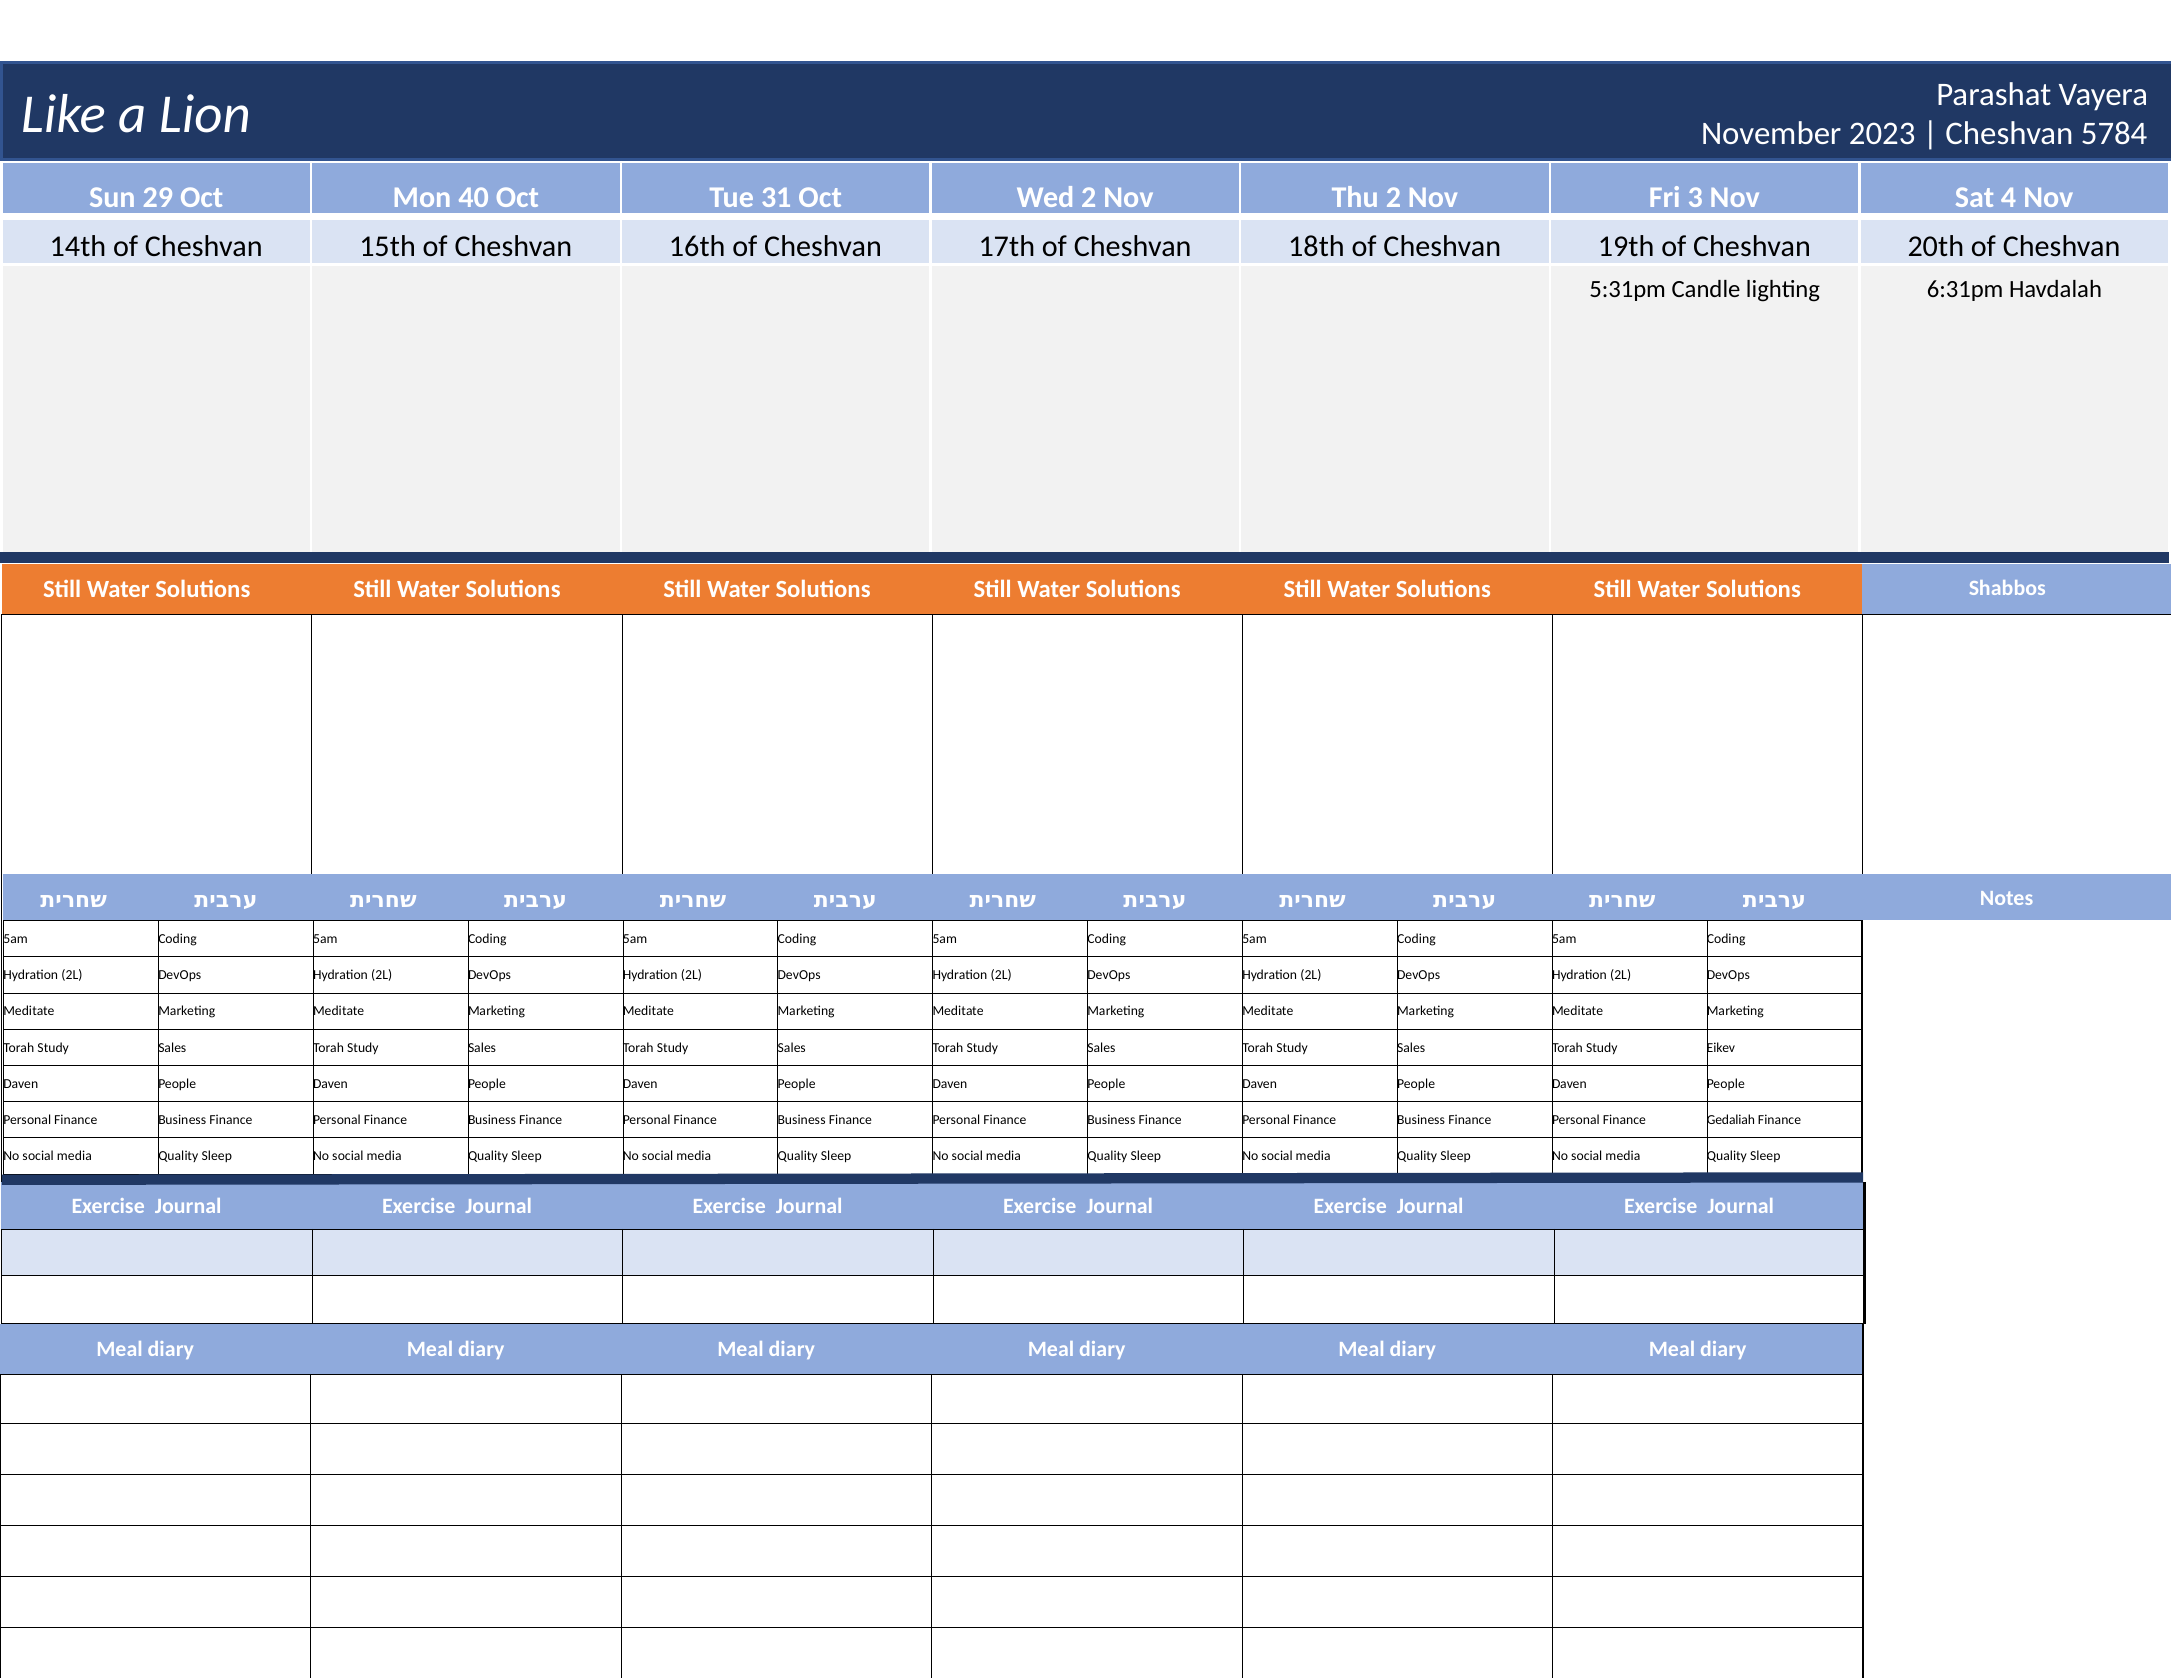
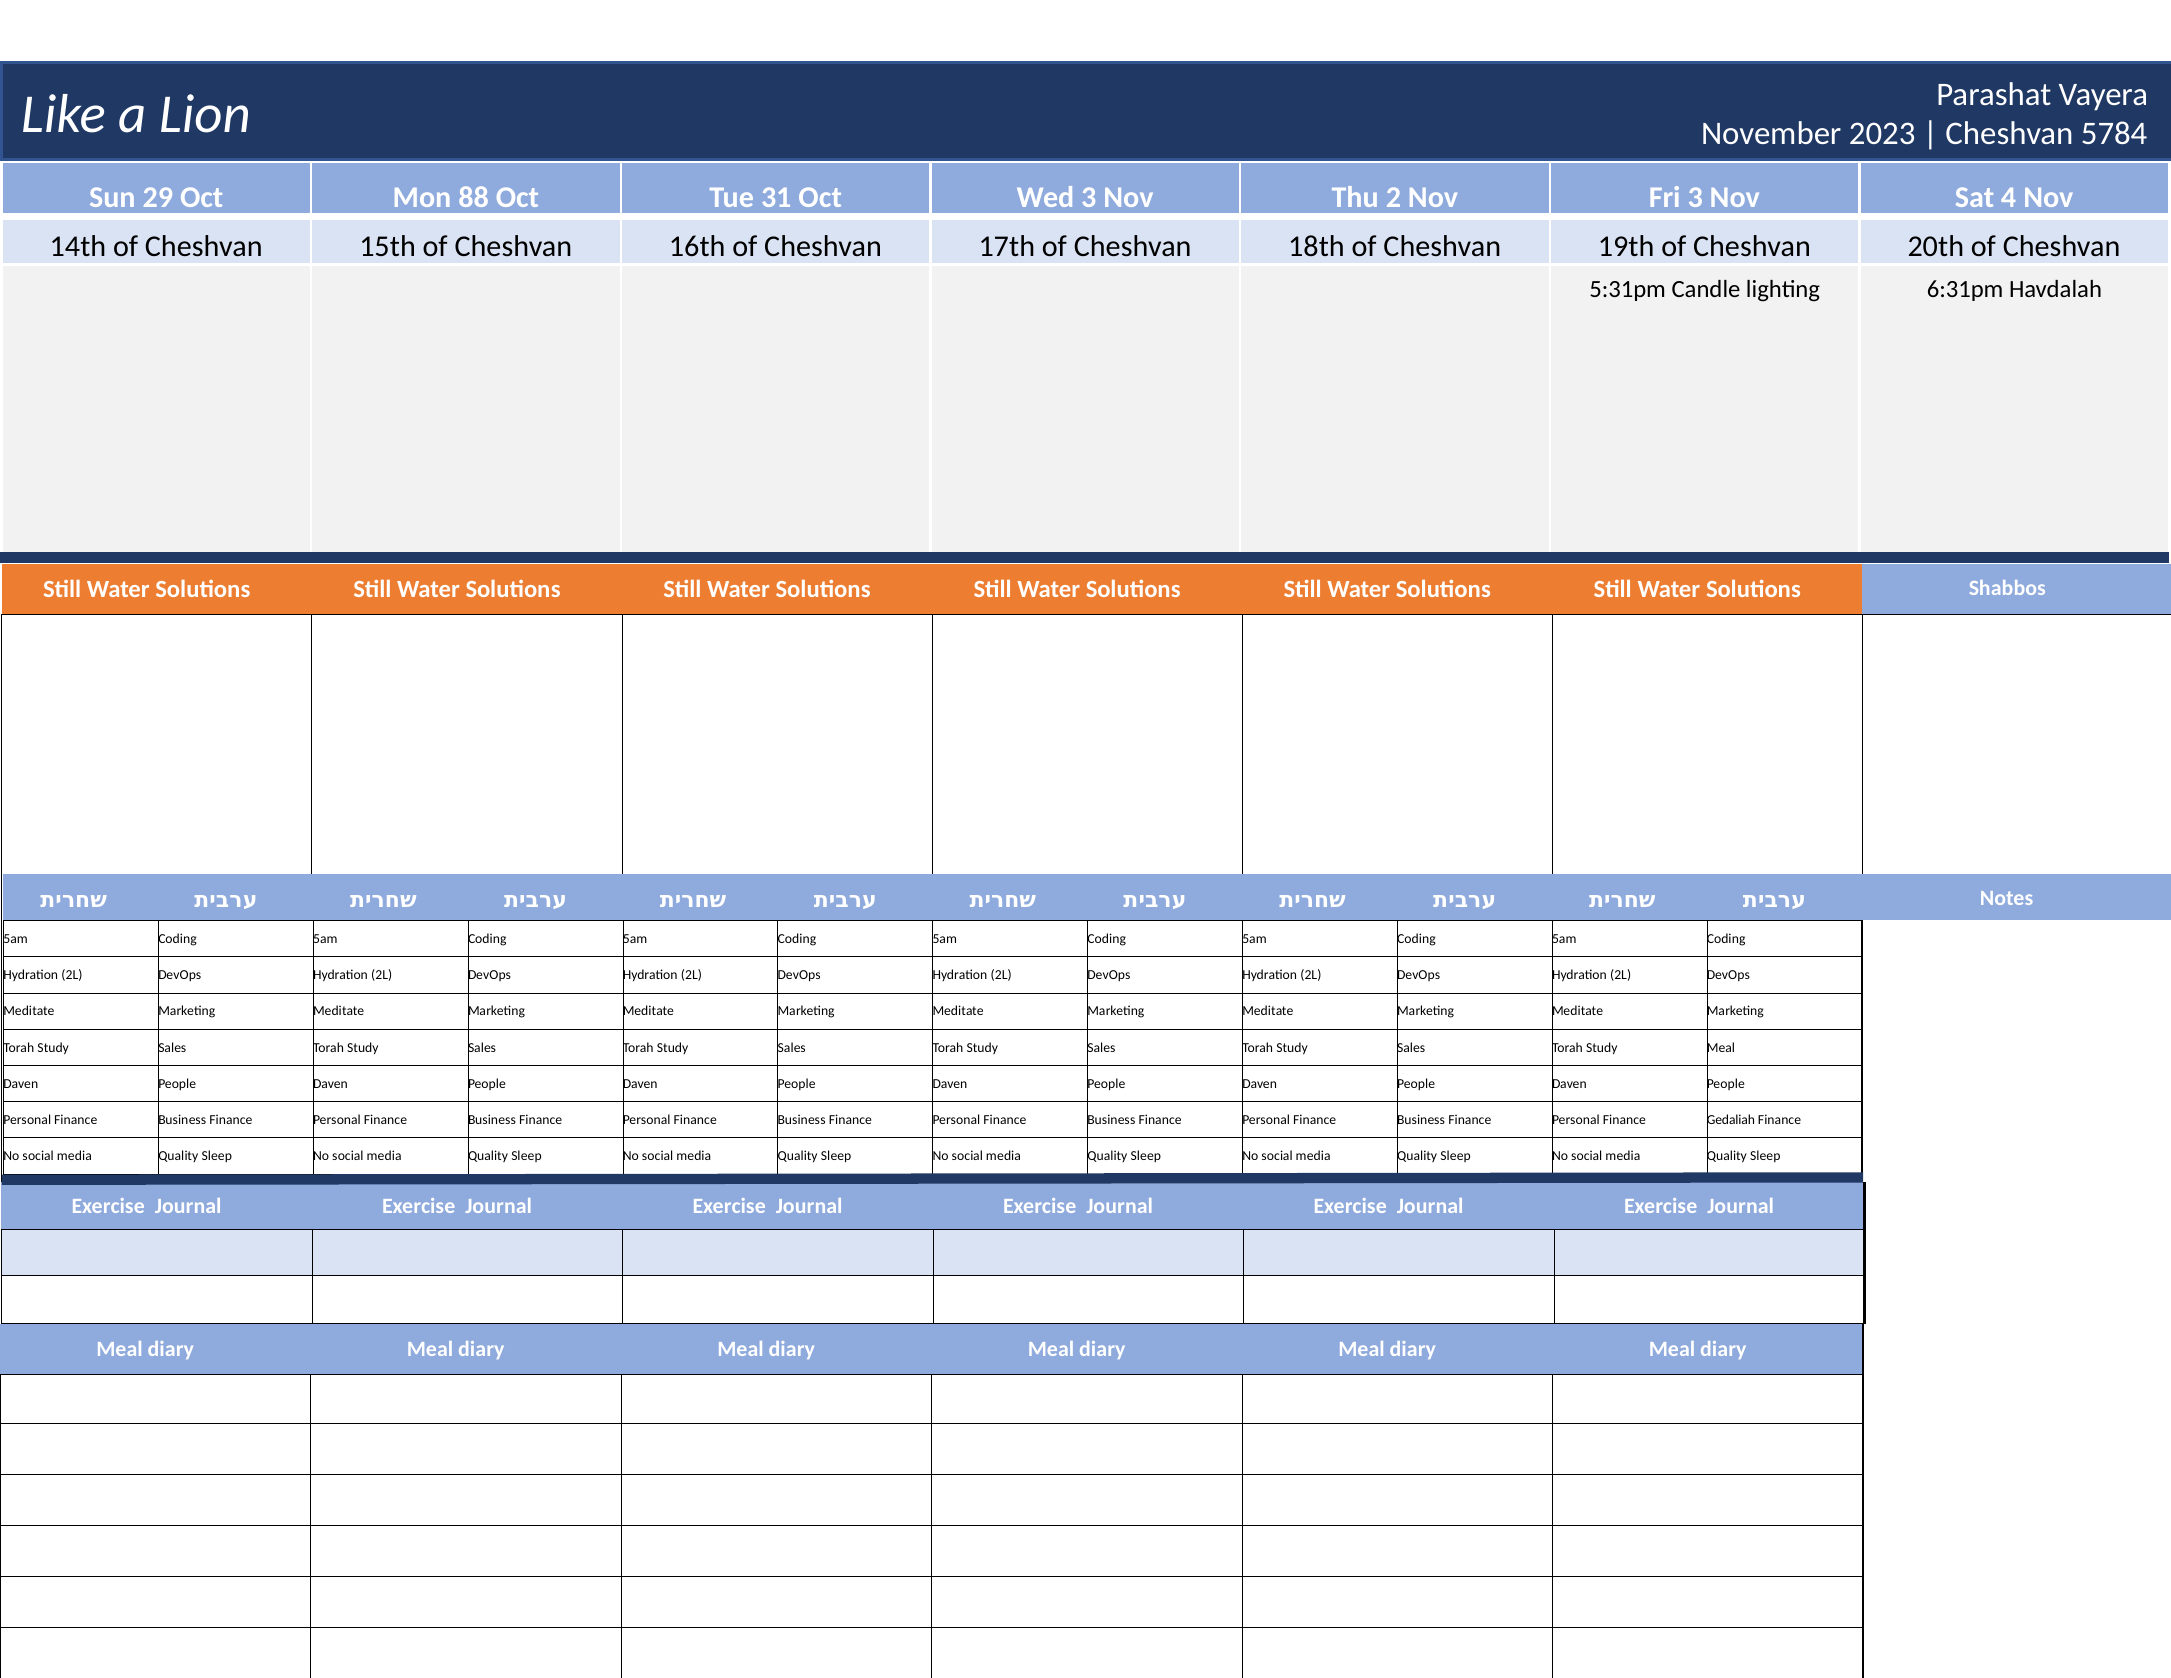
40: 40 -> 88
Wed 2: 2 -> 3
Study Eikev: Eikev -> Meal
